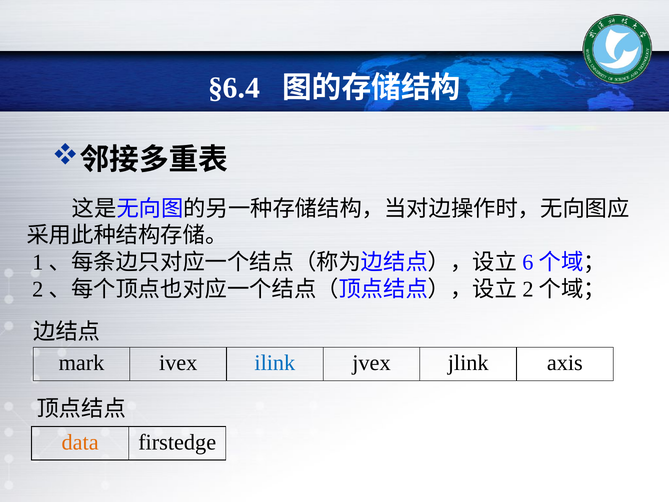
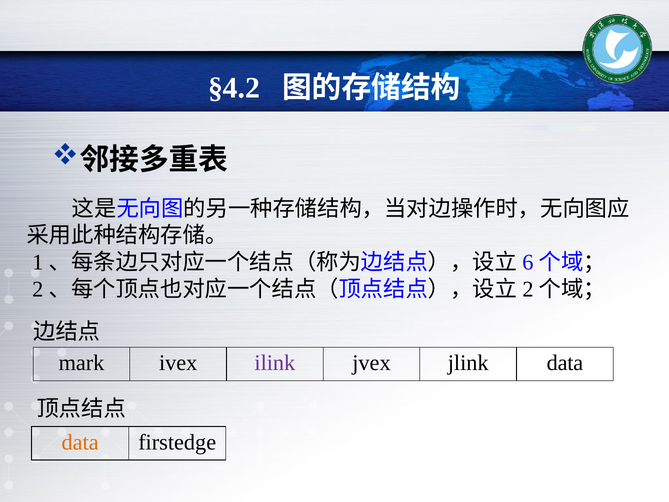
§6.4: §6.4 -> §4.2
ilink colour: blue -> purple
jlink axis: axis -> data
